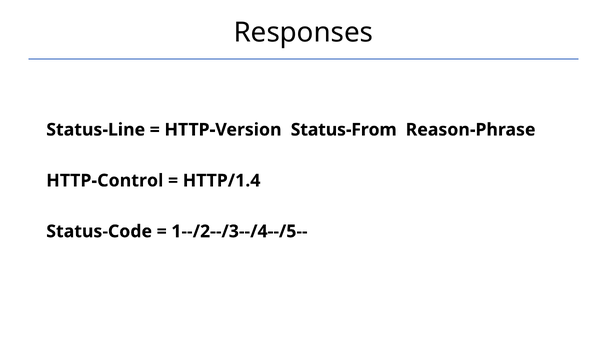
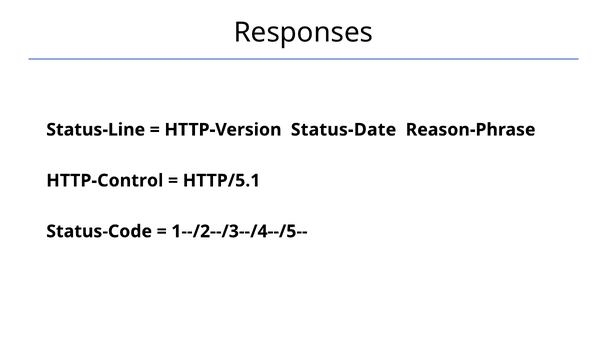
Status-From: Status-From -> Status-Date
HTTP/1.4: HTTP/1.4 -> HTTP/5.1
